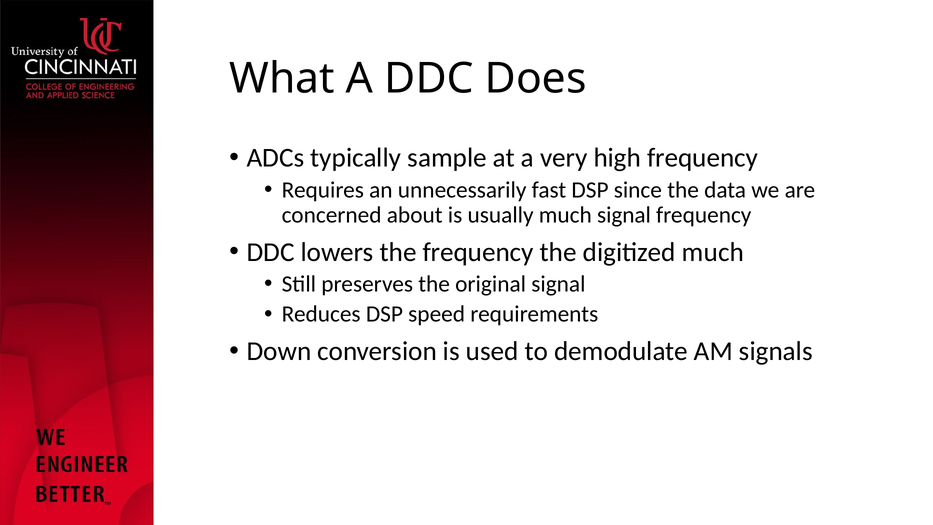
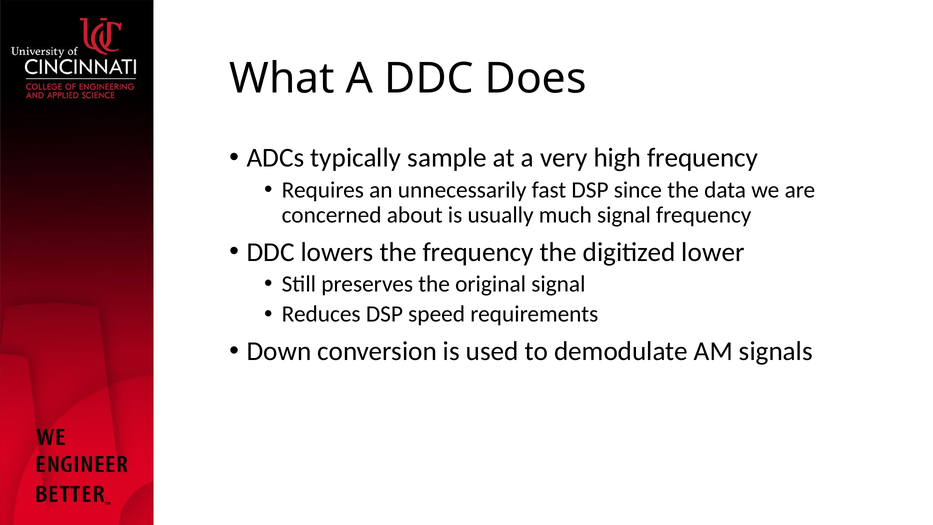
digitized much: much -> lower
